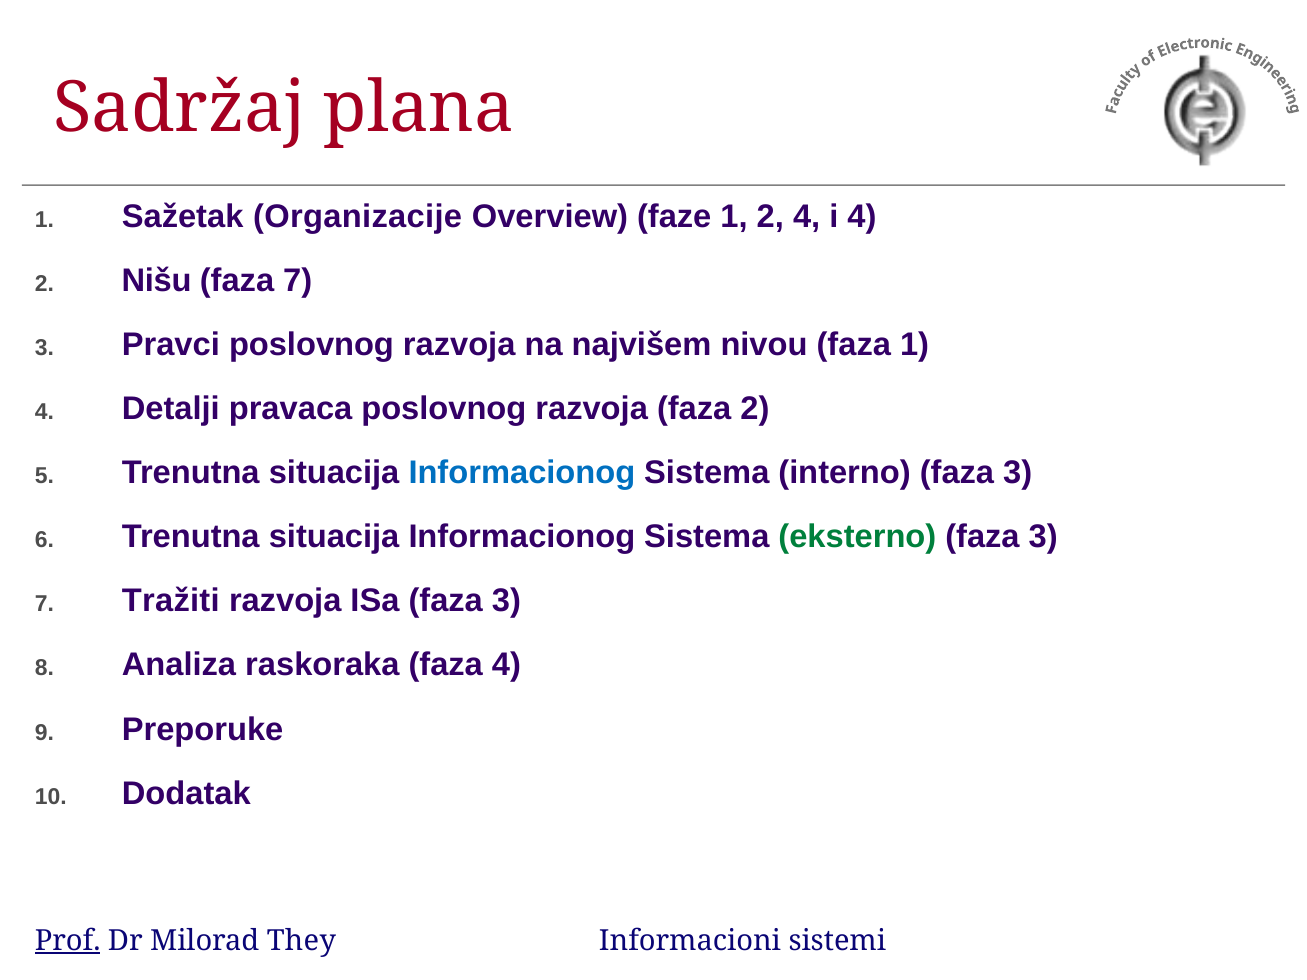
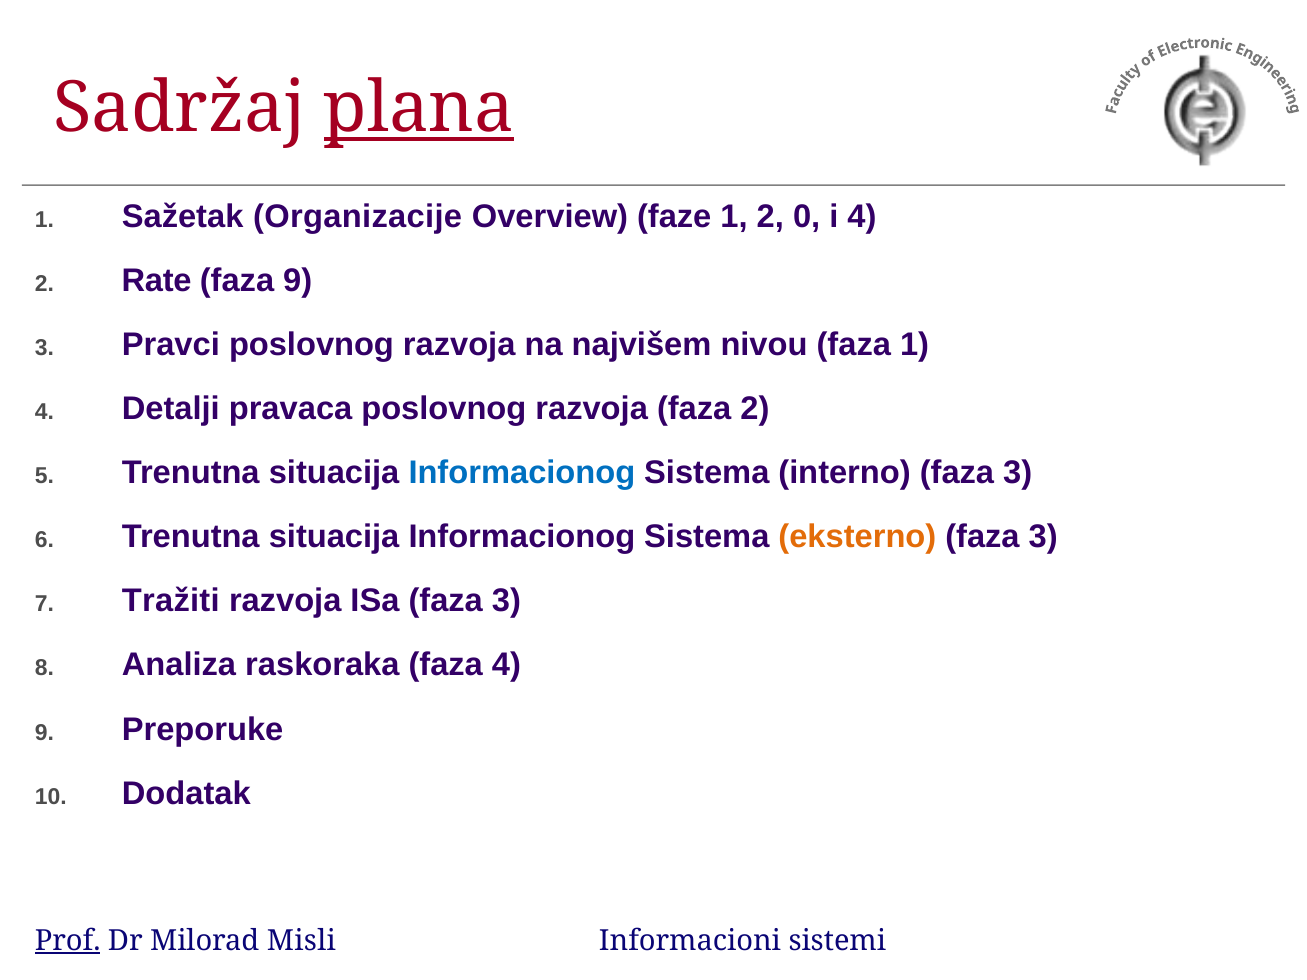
plana underline: none -> present
2 4: 4 -> 0
Nišu: Nišu -> Rate
faza 7: 7 -> 9
eksterno colour: green -> orange
They: They -> Misli
